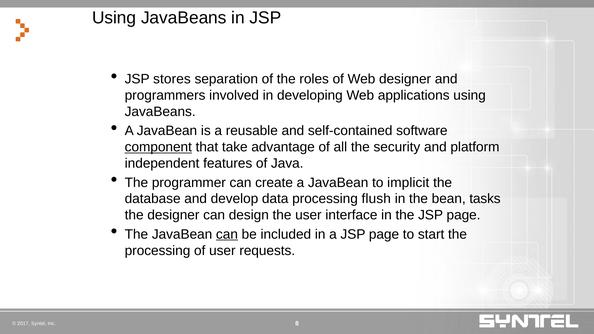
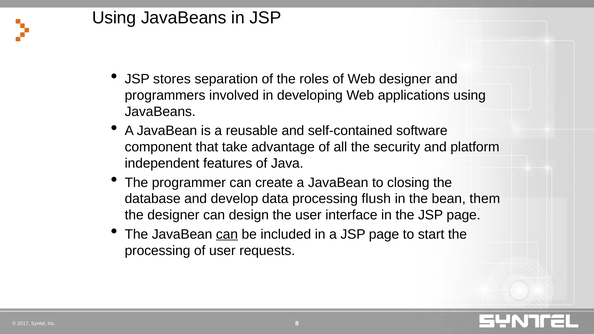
component underline: present -> none
implicit: implicit -> closing
tasks: tasks -> them
